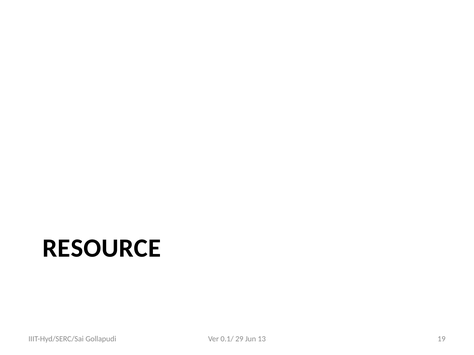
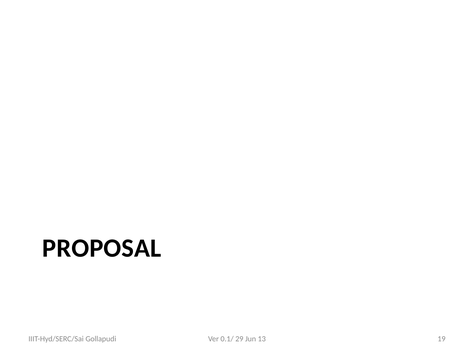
RESOURCE: RESOURCE -> PROPOSAL
